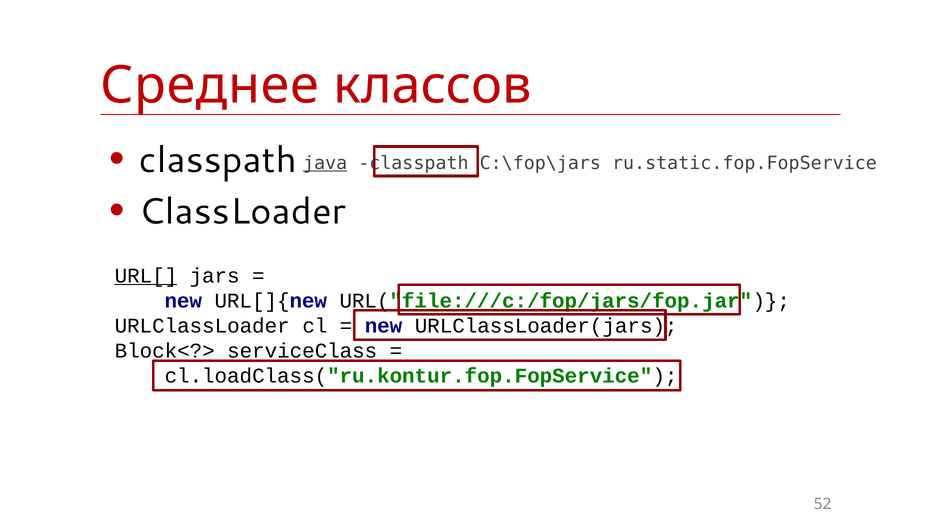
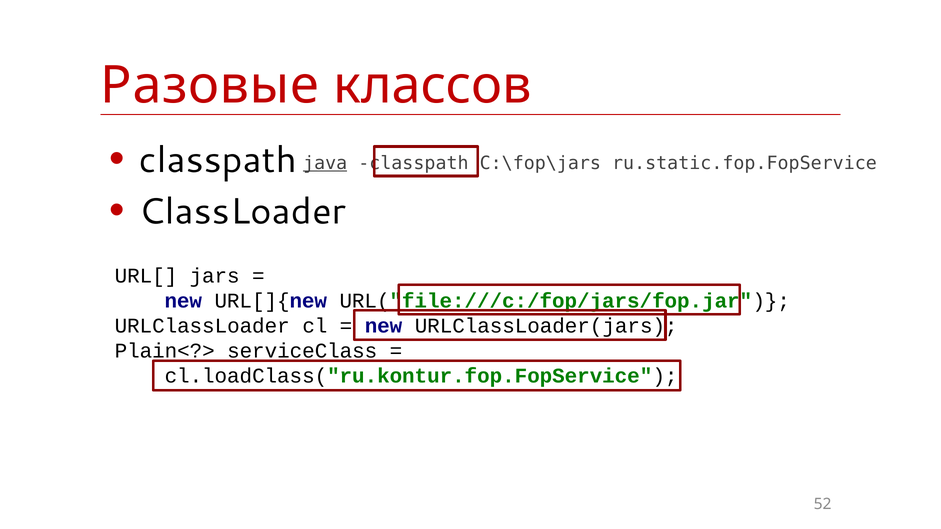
Среднее: Среднее -> Разовые
URL[ underline: present -> none
Block<?>: Block<?> -> Plain<?>
